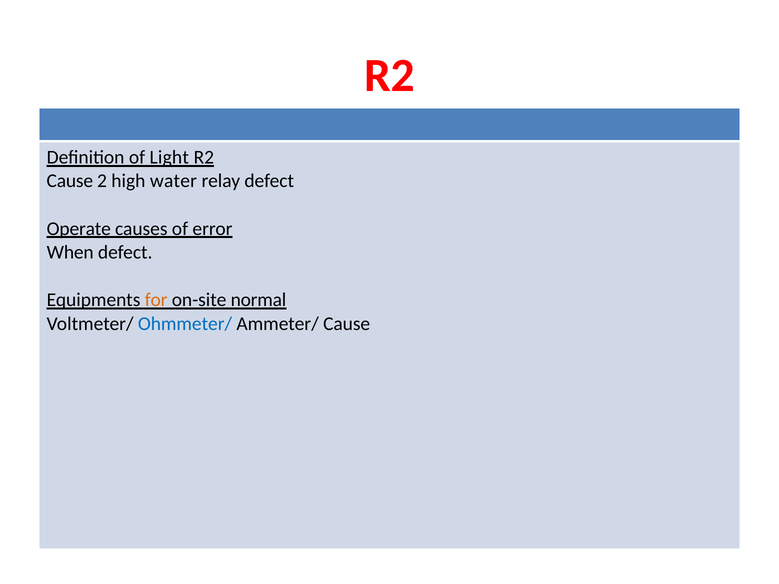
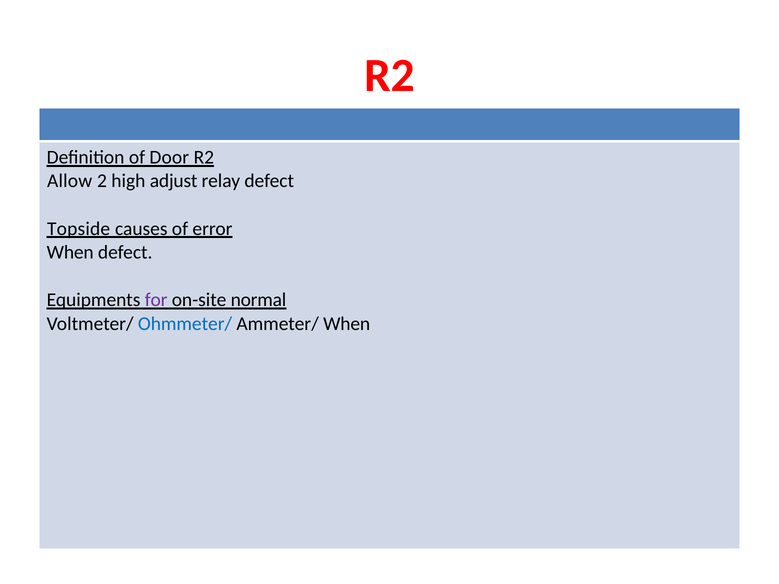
Light: Light -> Door
Cause at (70, 181): Cause -> Allow
water: water -> adjust
Operate: Operate -> Topside
for colour: orange -> purple
Ammeter/ Cause: Cause -> When
